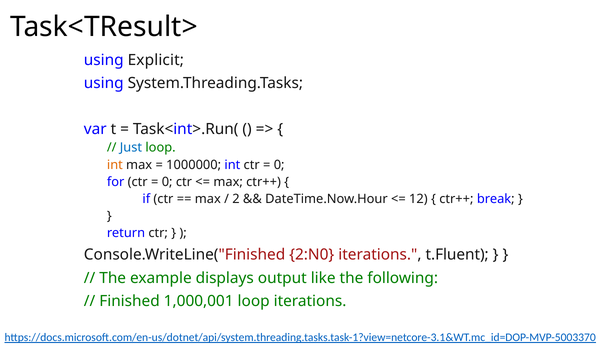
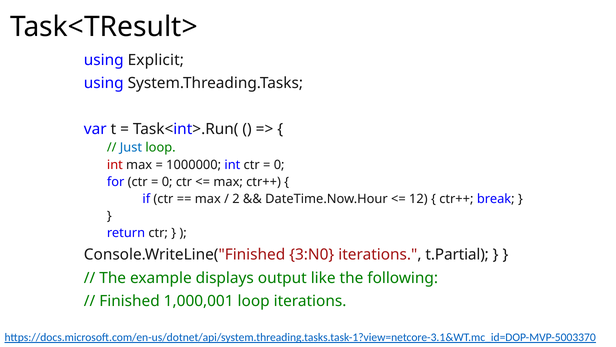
int at (115, 165) colour: orange -> red
2:N0: 2:N0 -> 3:N0
t.Fluent: t.Fluent -> t.Partial
